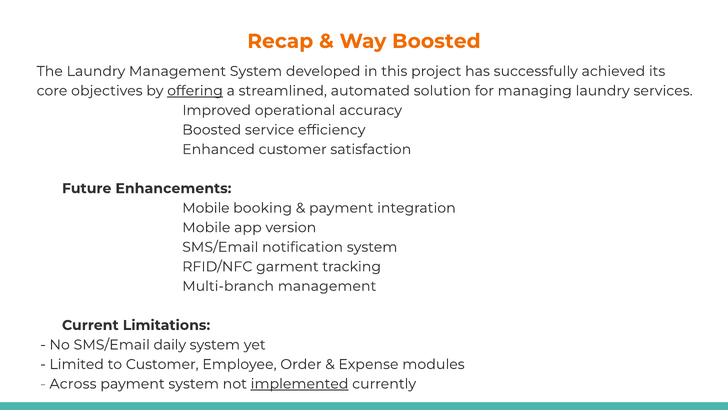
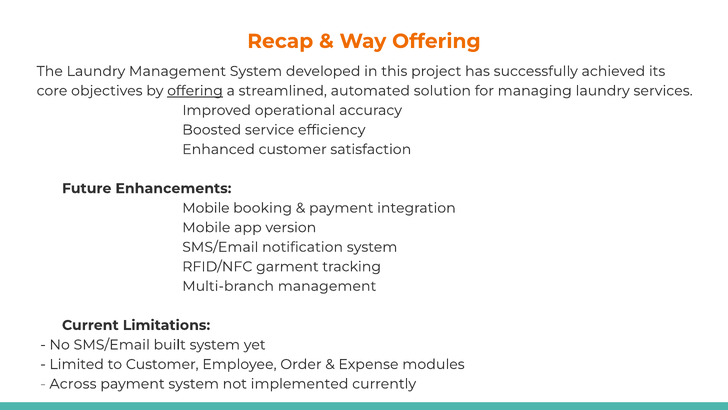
Way Boosted: Boosted -> Offering
daily: daily -> built
implemented underline: present -> none
